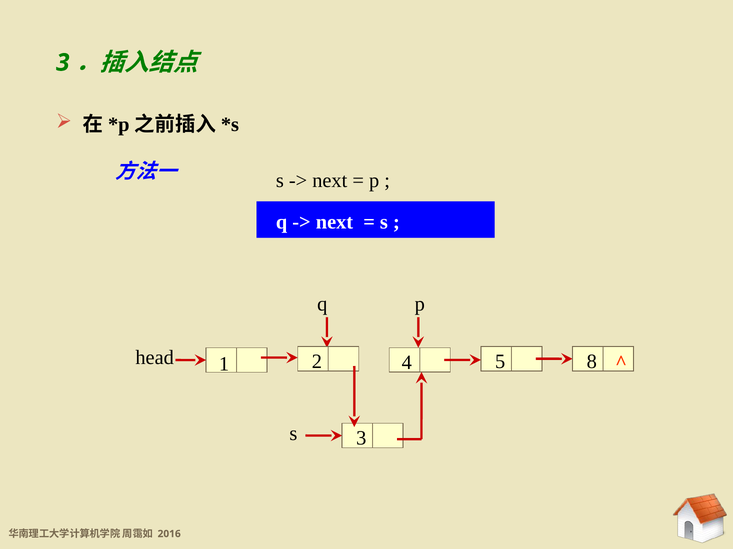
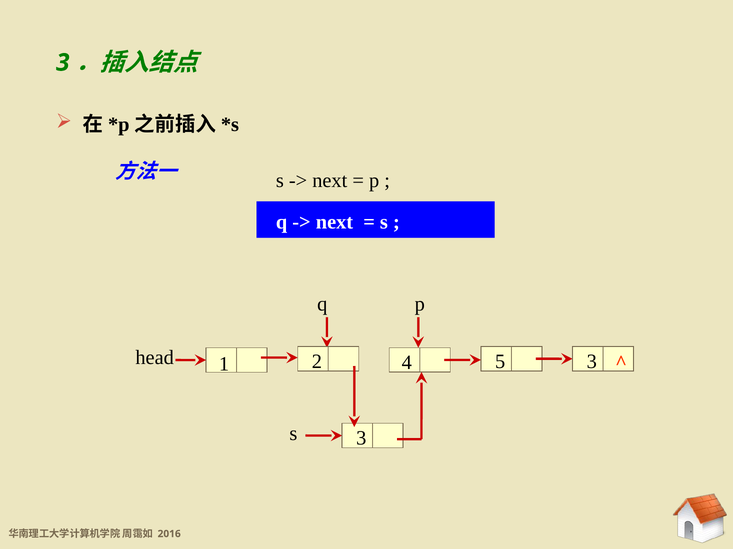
5 8: 8 -> 3
